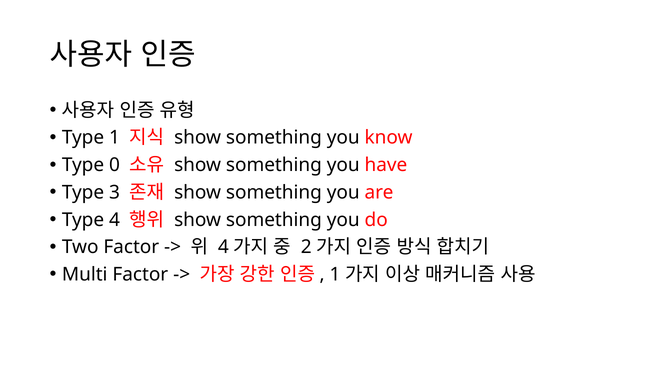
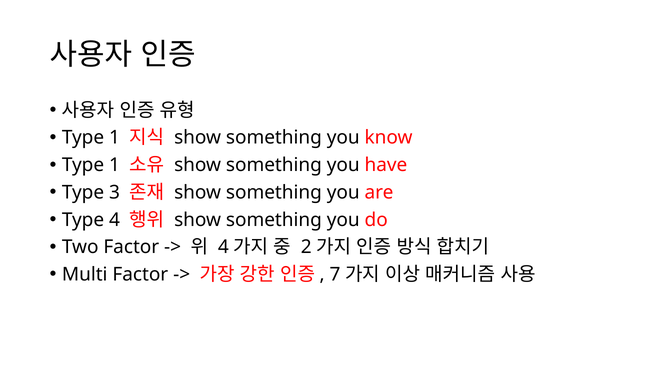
0 at (115, 165): 0 -> 1
1 at (335, 274): 1 -> 7
